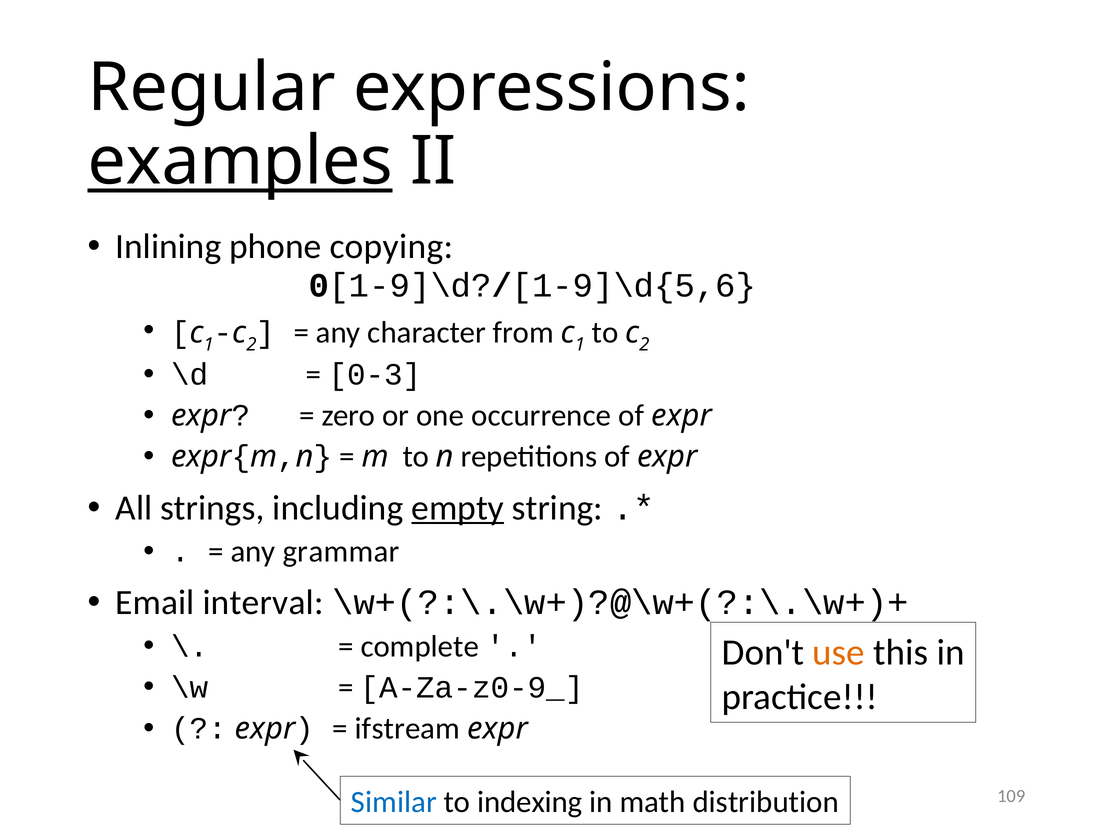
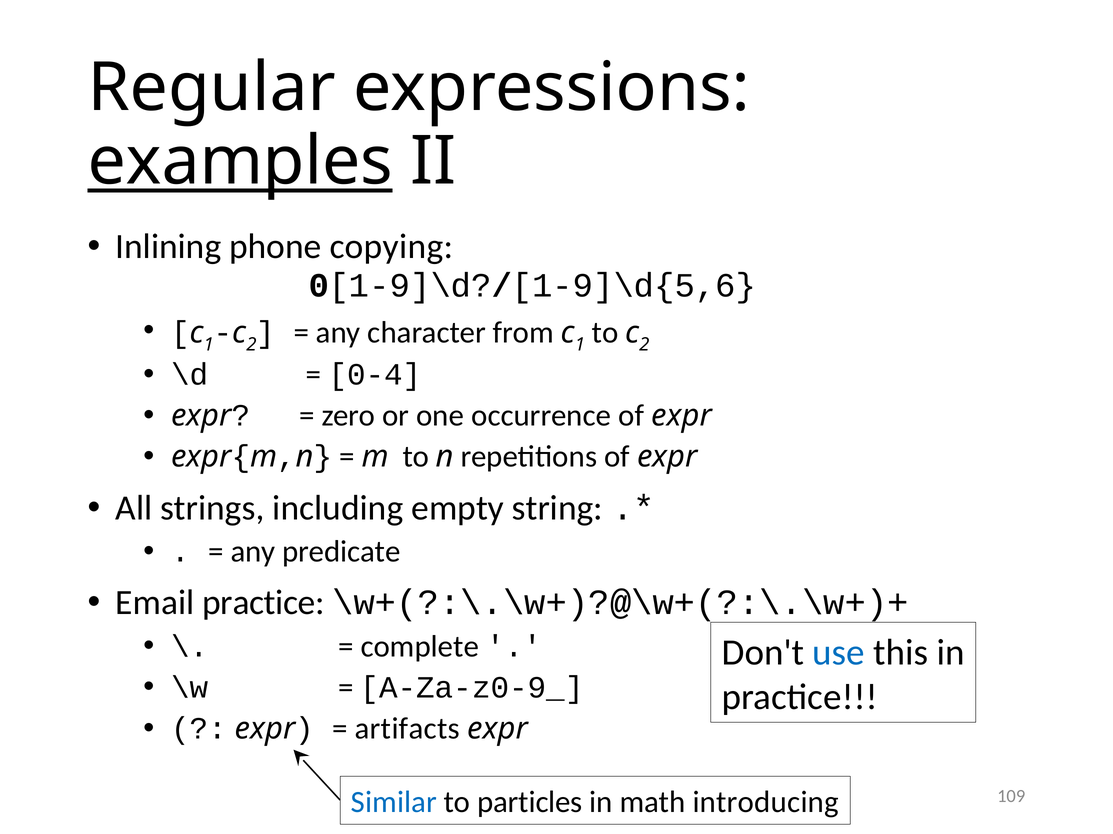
0-3: 0-3 -> 0-4
empty underline: present -> none
grammar: grammar -> predicate
Email interval: interval -> practice
use colour: orange -> blue
ifstream: ifstream -> artifacts
indexing: indexing -> particles
distribution: distribution -> introducing
